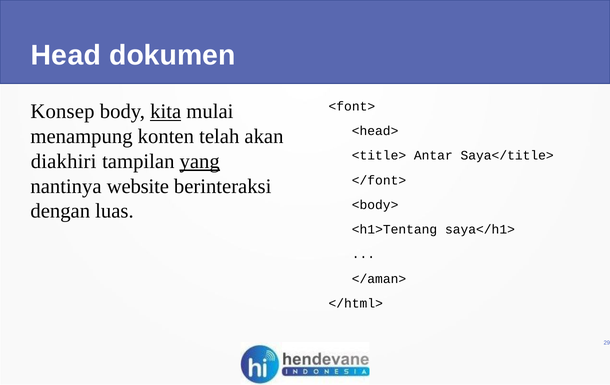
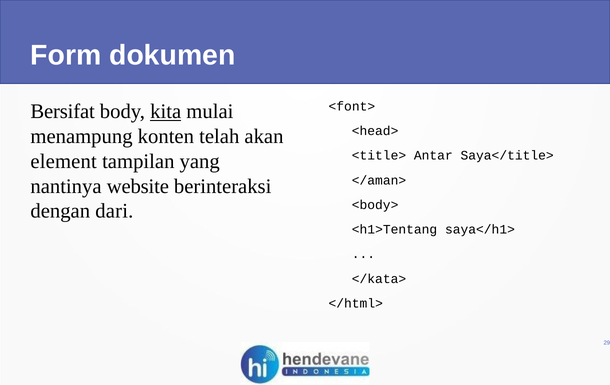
Head: Head -> Form
Konsep: Konsep -> Bersifat
diakhiri: diakhiri -> element
yang underline: present -> none
</font>: </font> -> </aman>
luas: luas -> dari
</aman>: </aman> -> </kata>
